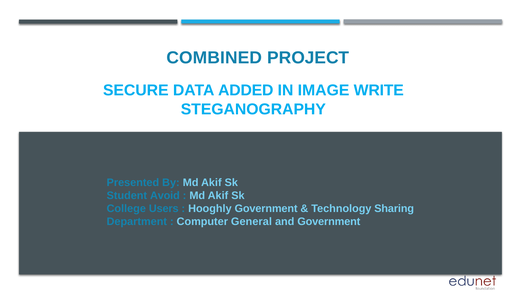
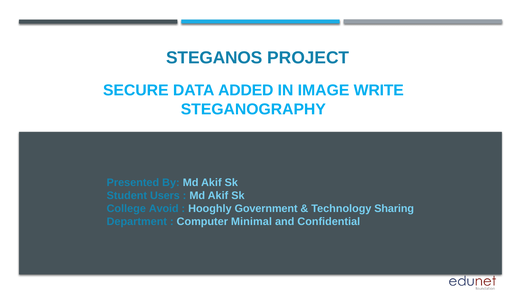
COMBINED: COMBINED -> STEGANOS
Avoid: Avoid -> Users
Users: Users -> Avoid
General: General -> Minimal
and Government: Government -> Confidential
